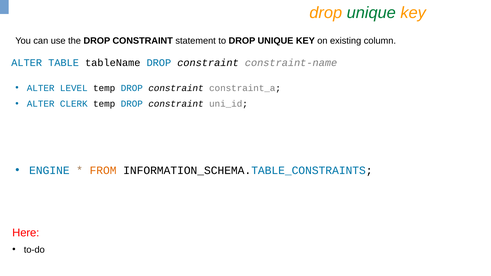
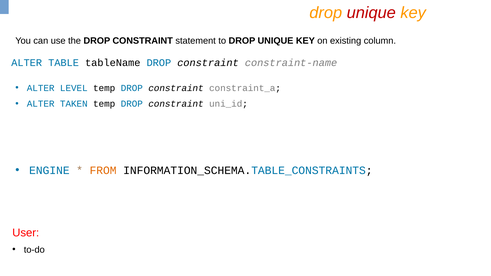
unique at (371, 13) colour: green -> red
CLERK: CLERK -> TAKEN
Here: Here -> User
